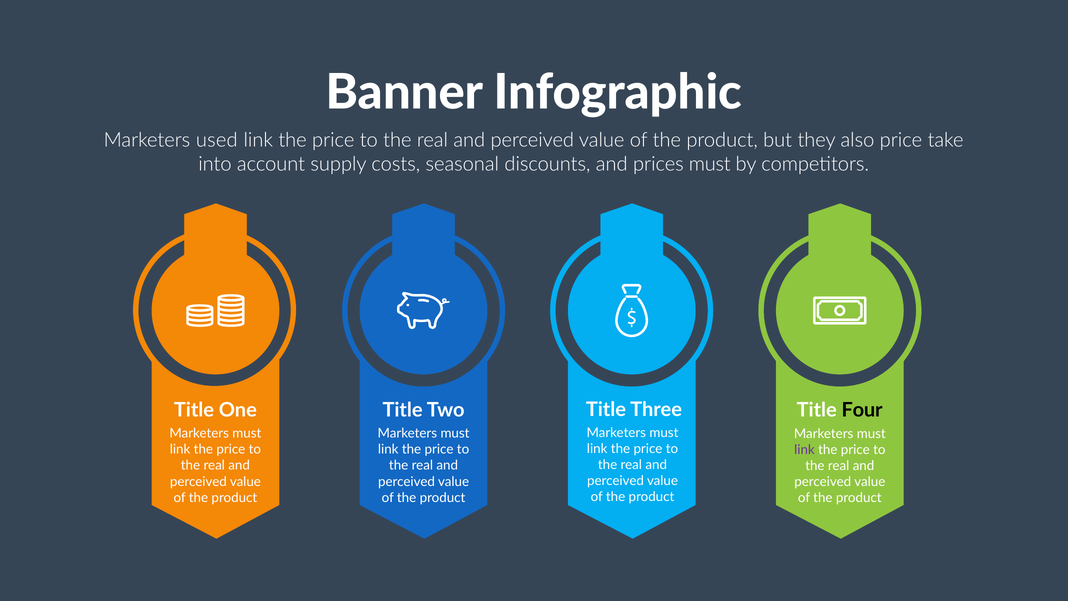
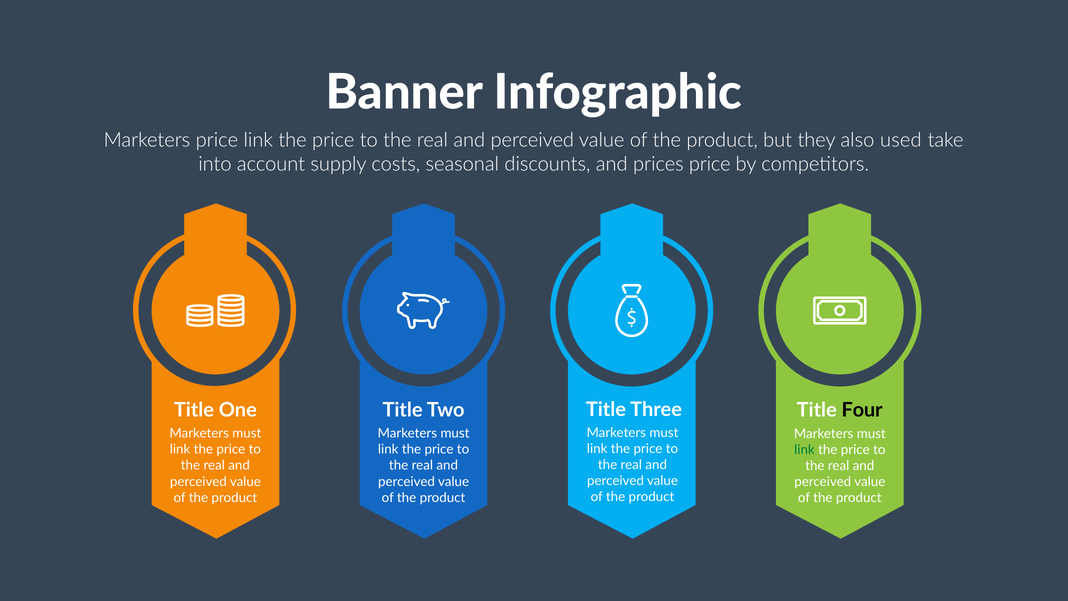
Marketers used: used -> price
also price: price -> used
prices must: must -> price
link at (804, 450) colour: purple -> green
